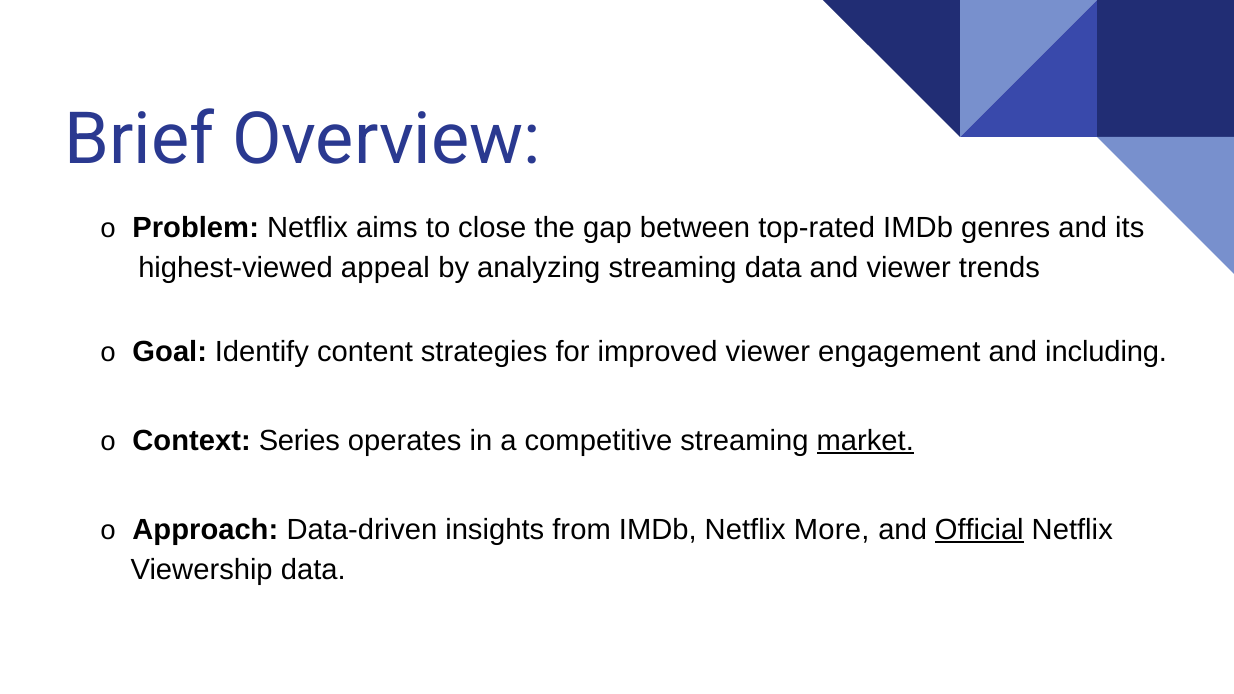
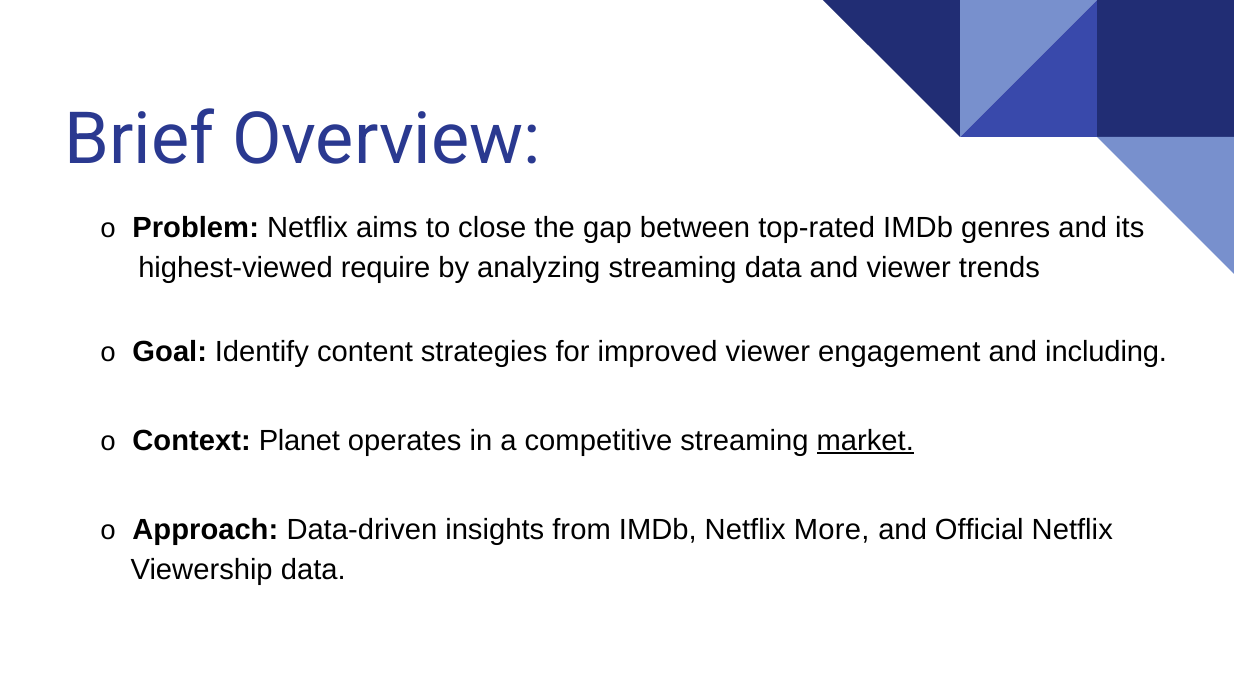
appeal: appeal -> require
Series: Series -> Planet
Official underline: present -> none
